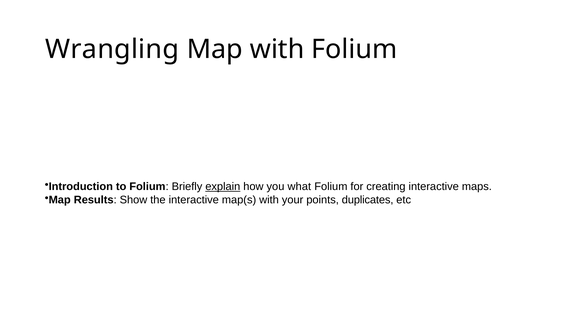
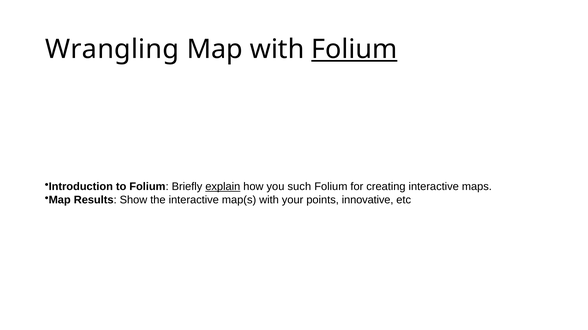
Folium at (354, 49) underline: none -> present
what: what -> such
duplicates: duplicates -> innovative
